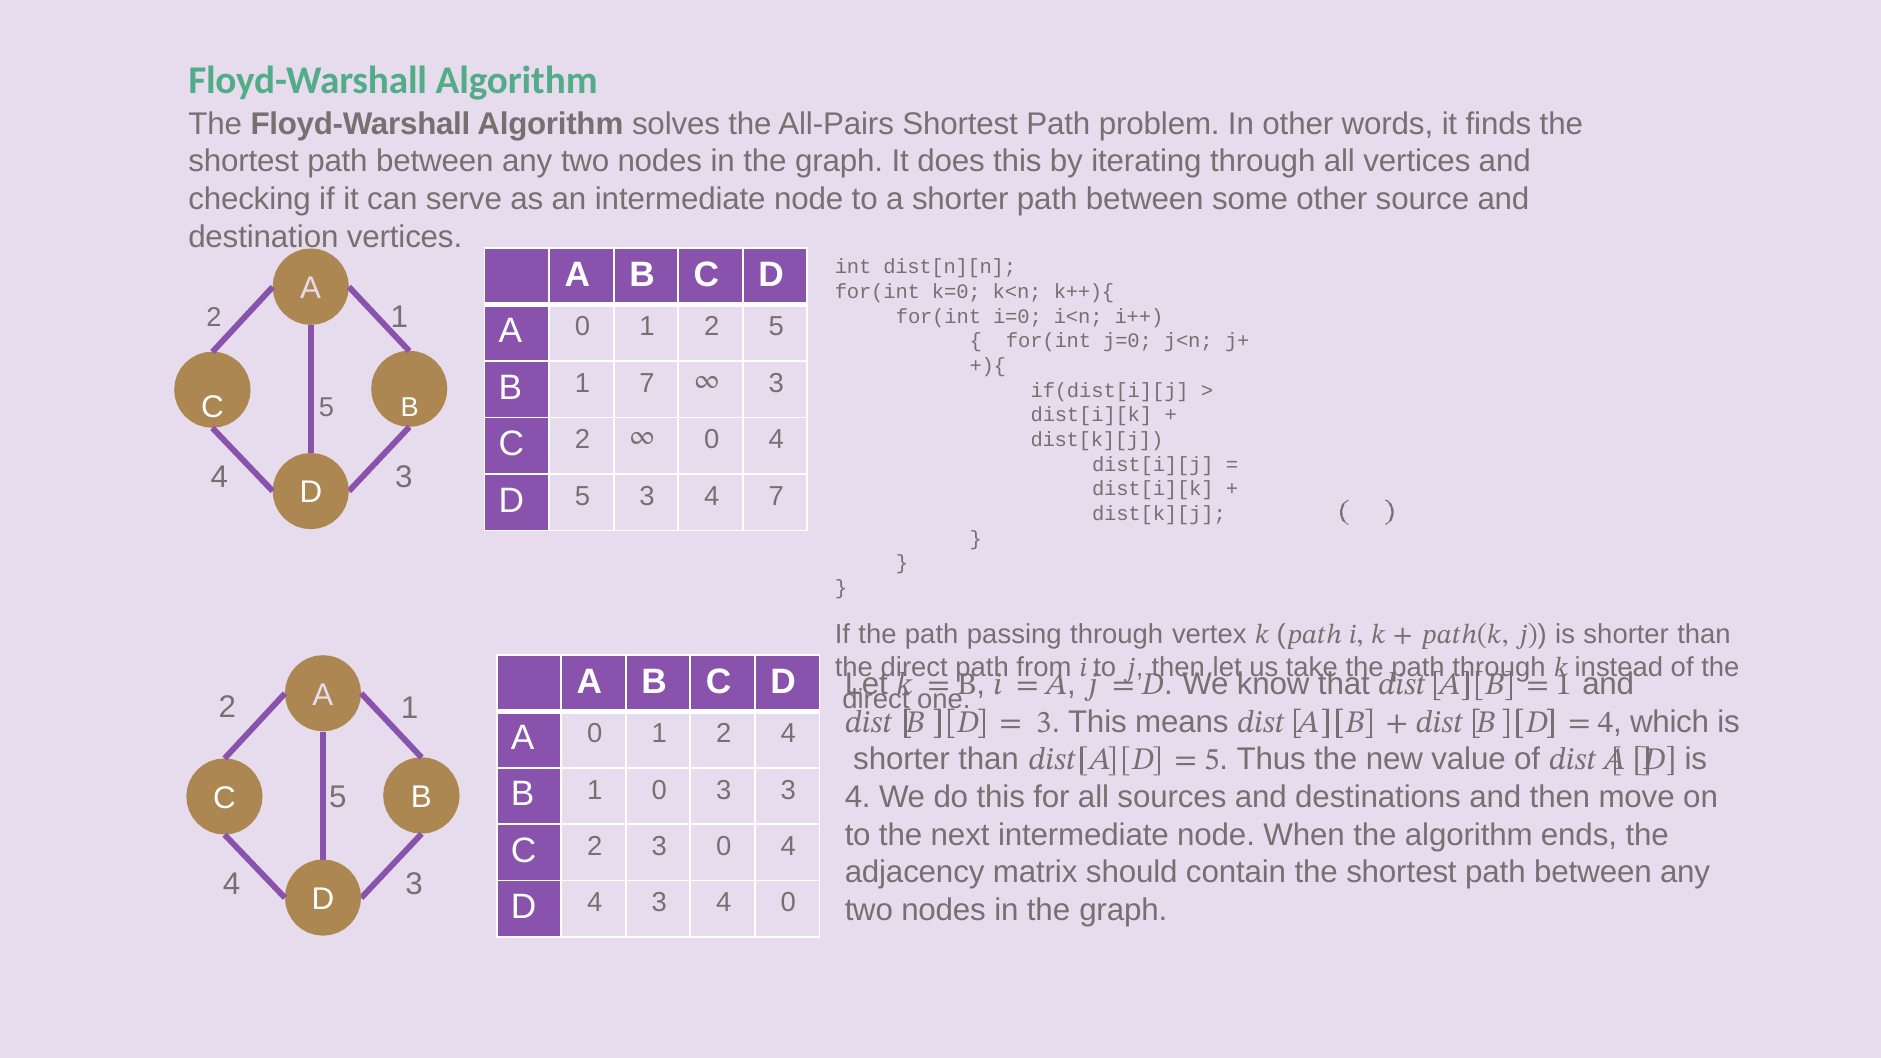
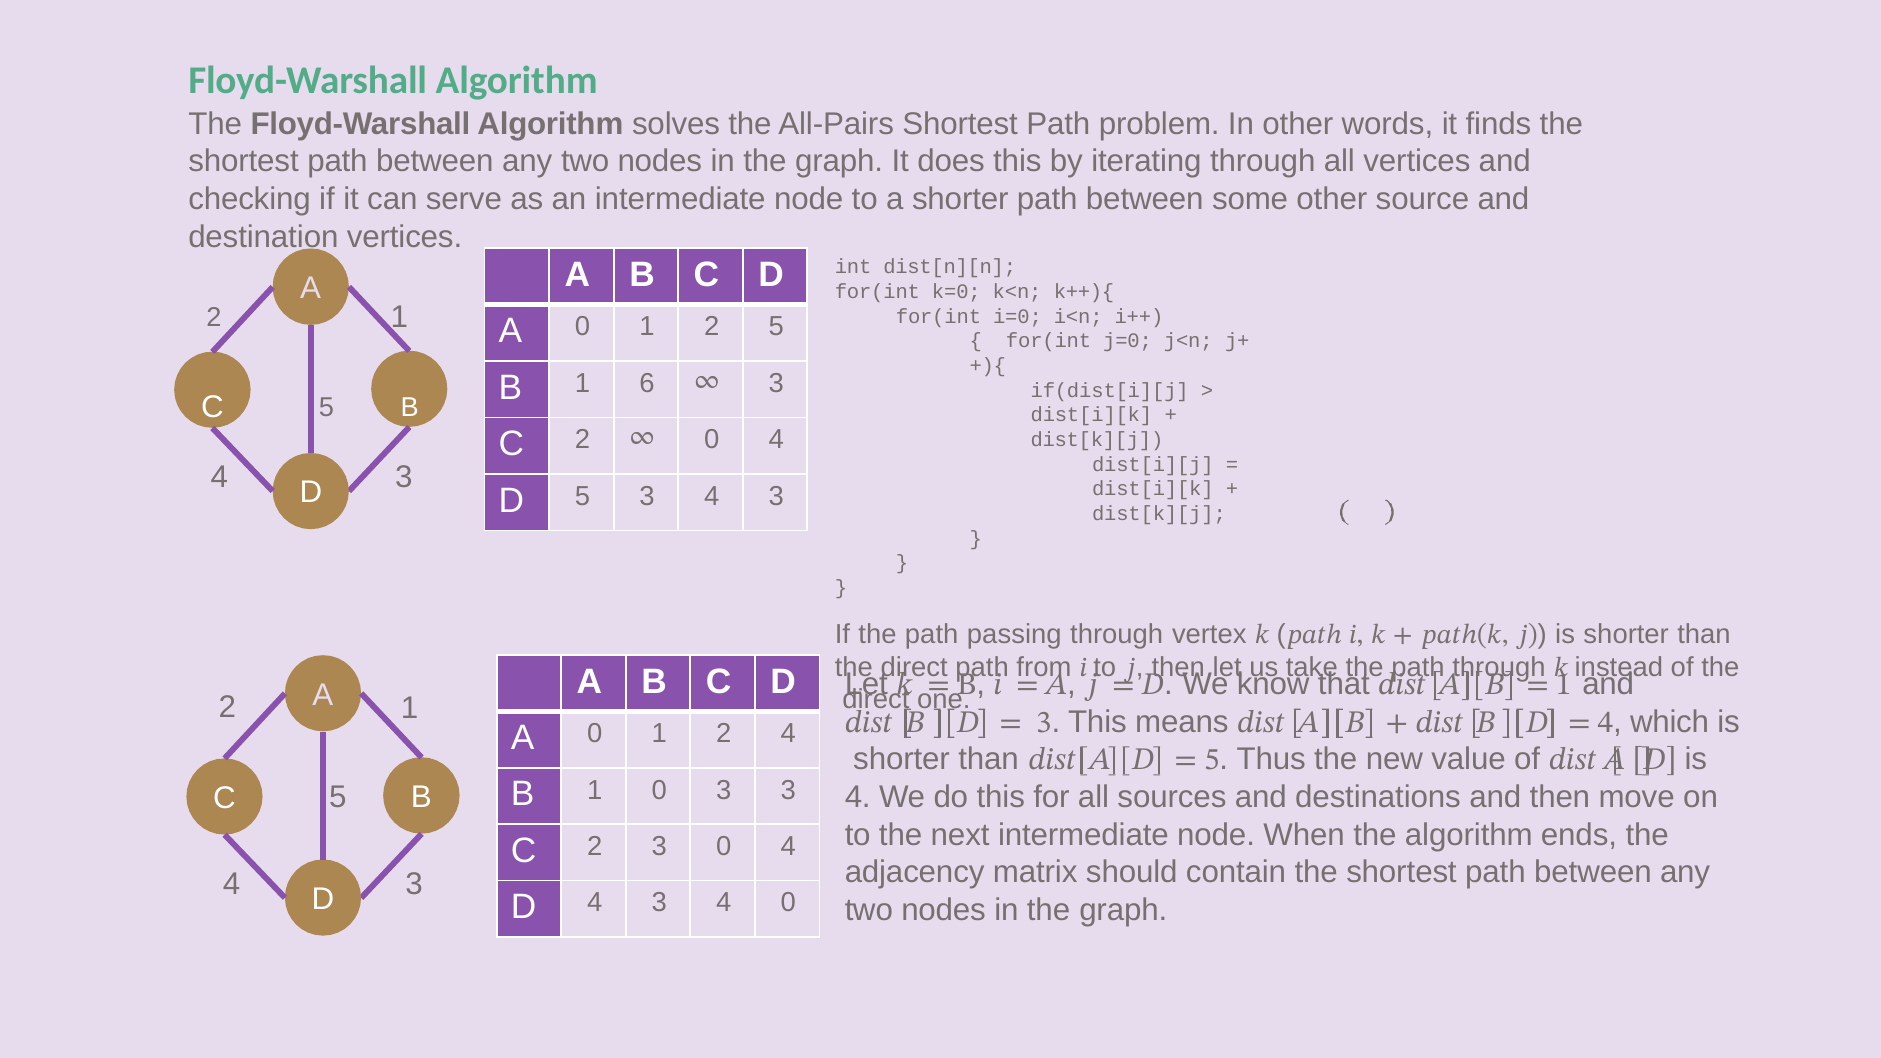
1 7: 7 -> 6
3 4 7: 7 -> 3
